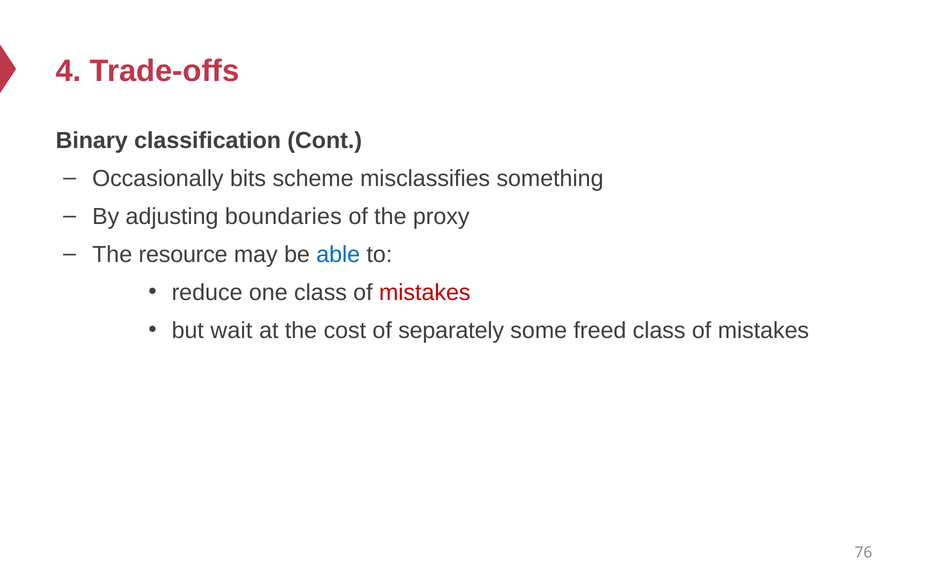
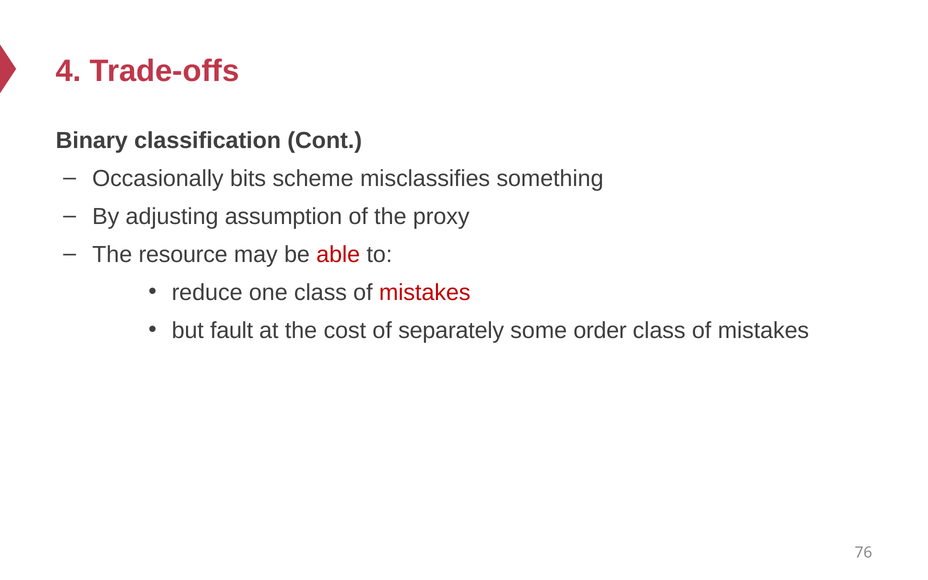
boundaries: boundaries -> assumption
able colour: blue -> red
wait: wait -> fault
freed: freed -> order
